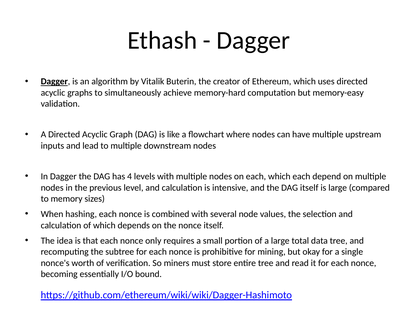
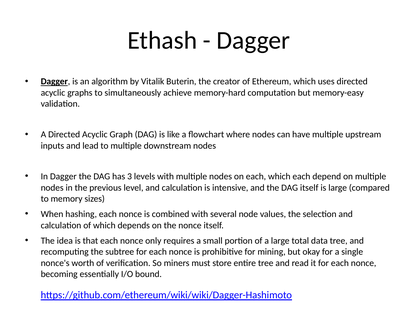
4: 4 -> 3
